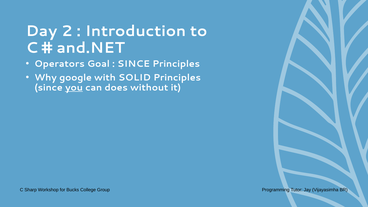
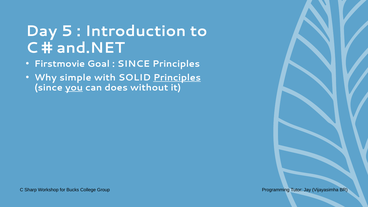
2: 2 -> 5
Operators: Operators -> Firstmovie
google: google -> simple
Principles at (177, 78) underline: none -> present
